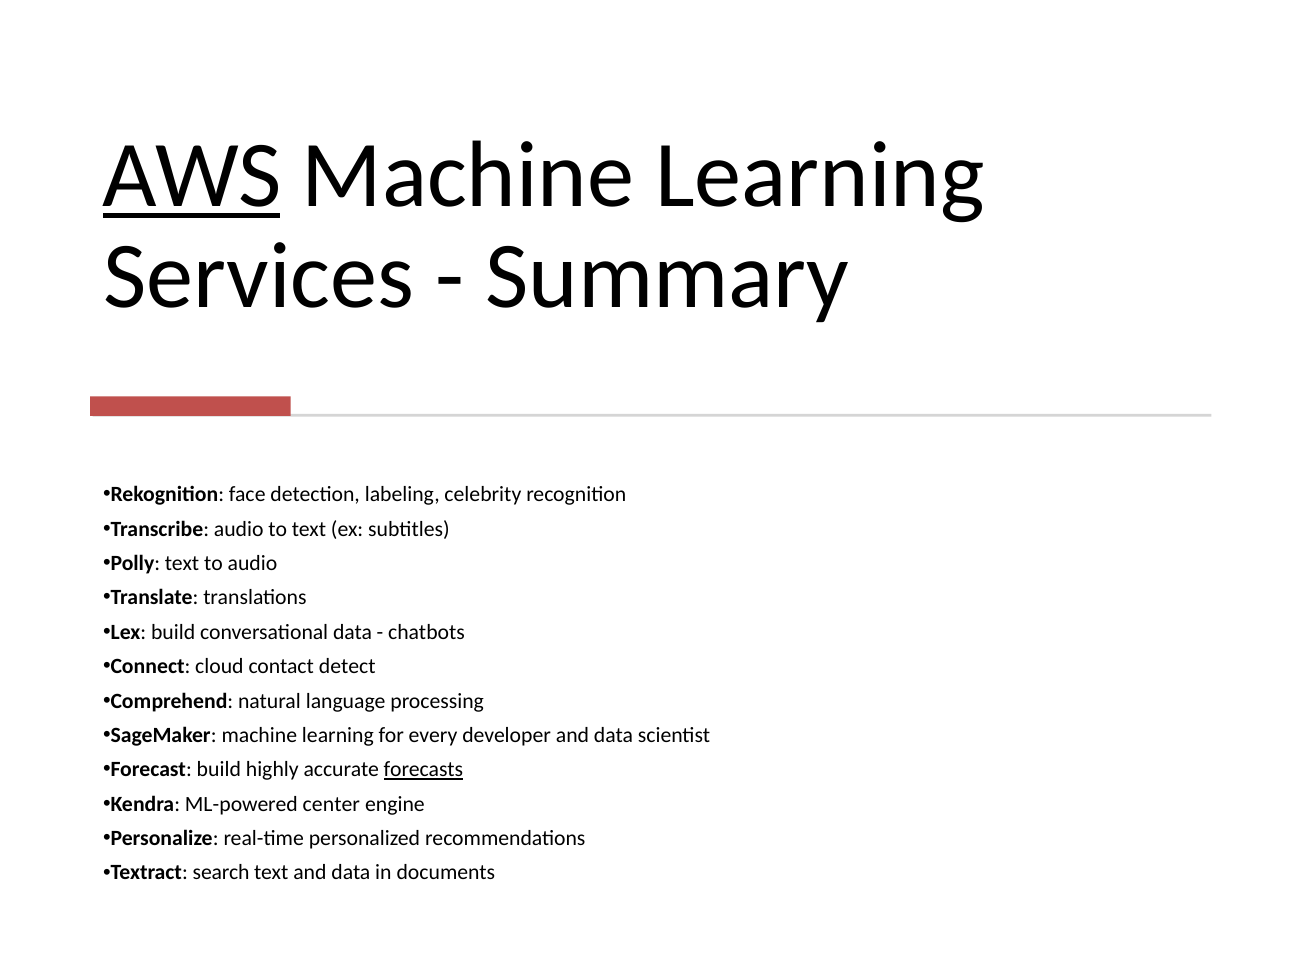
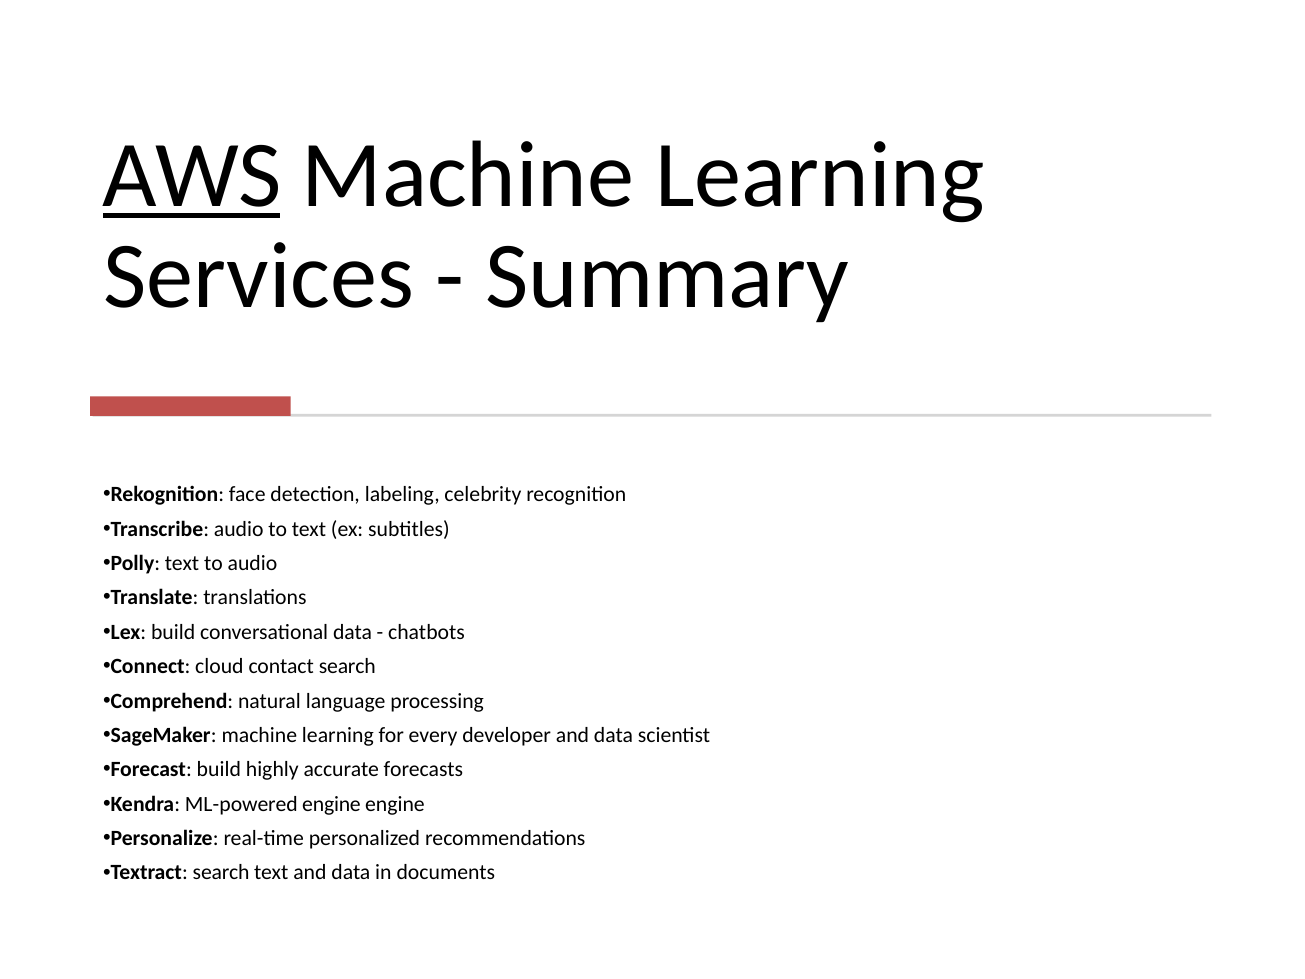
contact detect: detect -> search
forecasts underline: present -> none
ML-powered center: center -> engine
